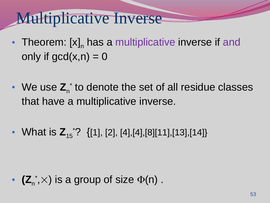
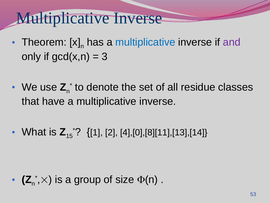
multiplicative at (145, 42) colour: purple -> blue
0: 0 -> 3
4],[4],[8][11],[13],[14: 4],[4],[8][11],[13],[14 -> 4],[0],[8][11],[13],[14
